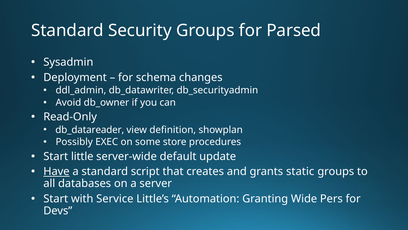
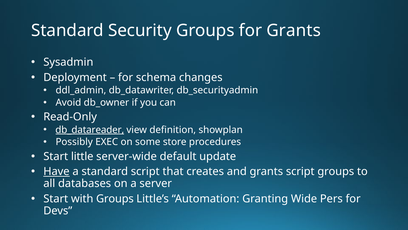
for Parsed: Parsed -> Grants
db_datareader underline: none -> present
grants static: static -> script
with Service: Service -> Groups
